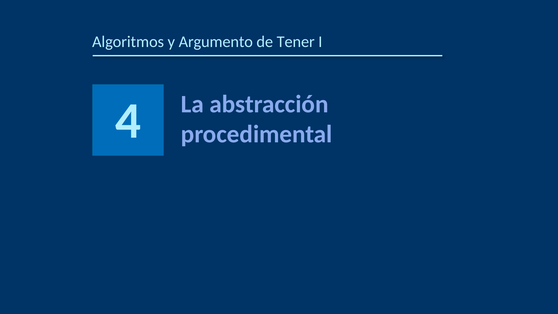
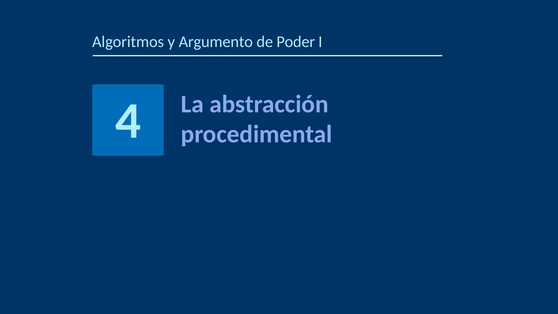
Tener: Tener -> Poder
